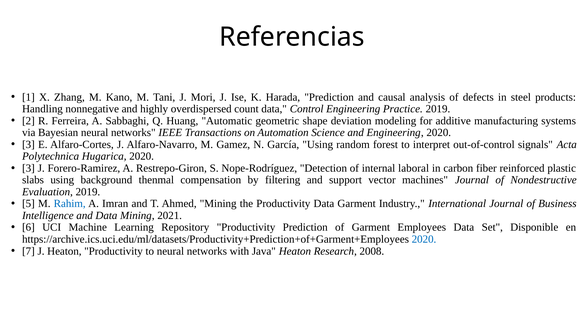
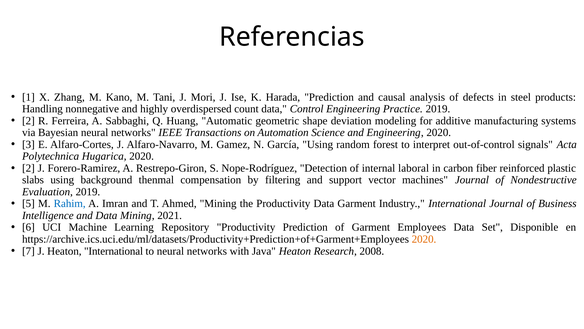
3 at (28, 168): 3 -> 2
2020 at (424, 239) colour: blue -> orange
Heaton Productivity: Productivity -> International
